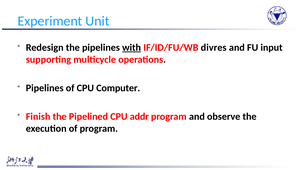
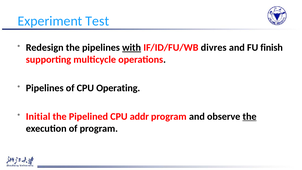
Unit: Unit -> Test
input: input -> finish
Computer: Computer -> Operating
Finish: Finish -> Initial
the at (250, 116) underline: none -> present
